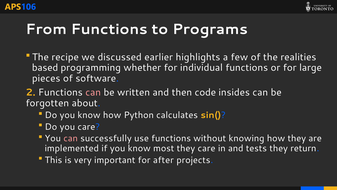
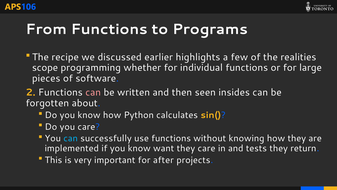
based: based -> scope
code: code -> seen
can at (71, 138) colour: pink -> light blue
most: most -> want
